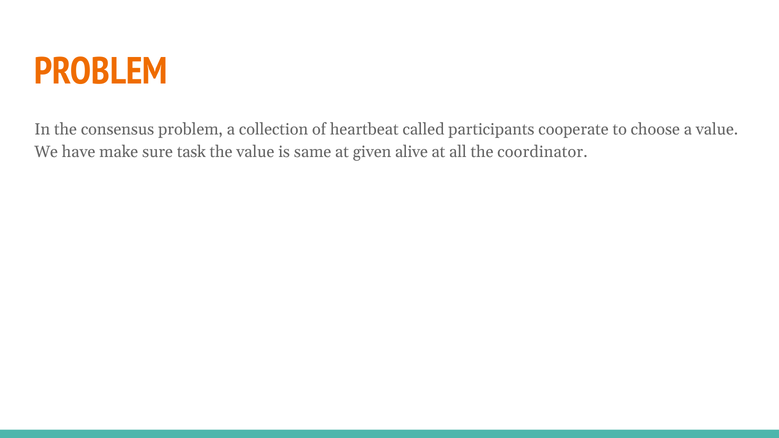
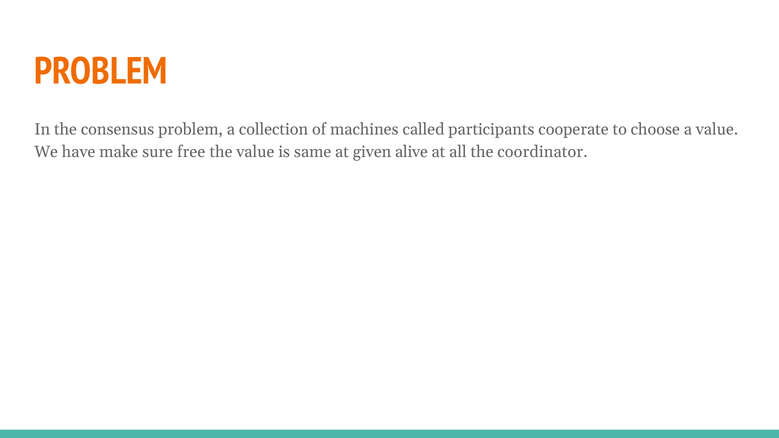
heartbeat: heartbeat -> machines
task: task -> free
